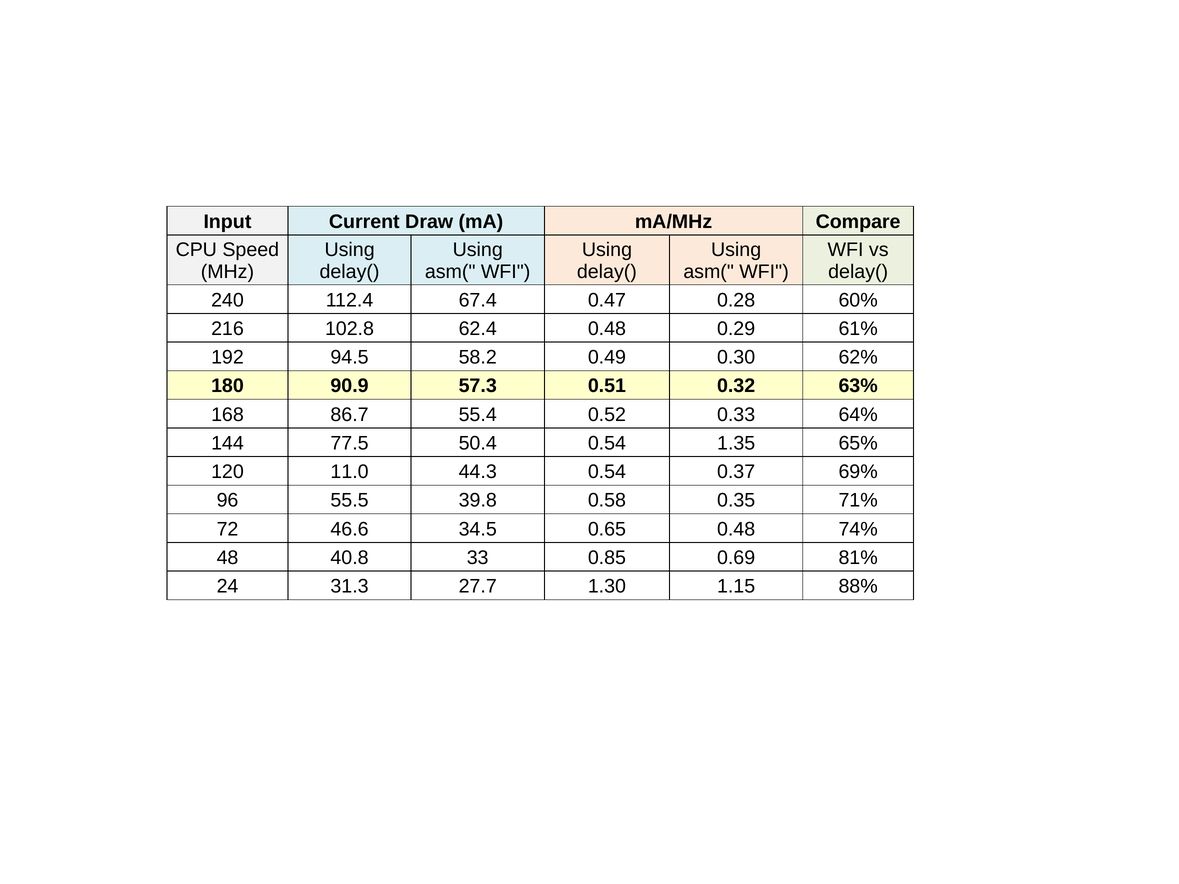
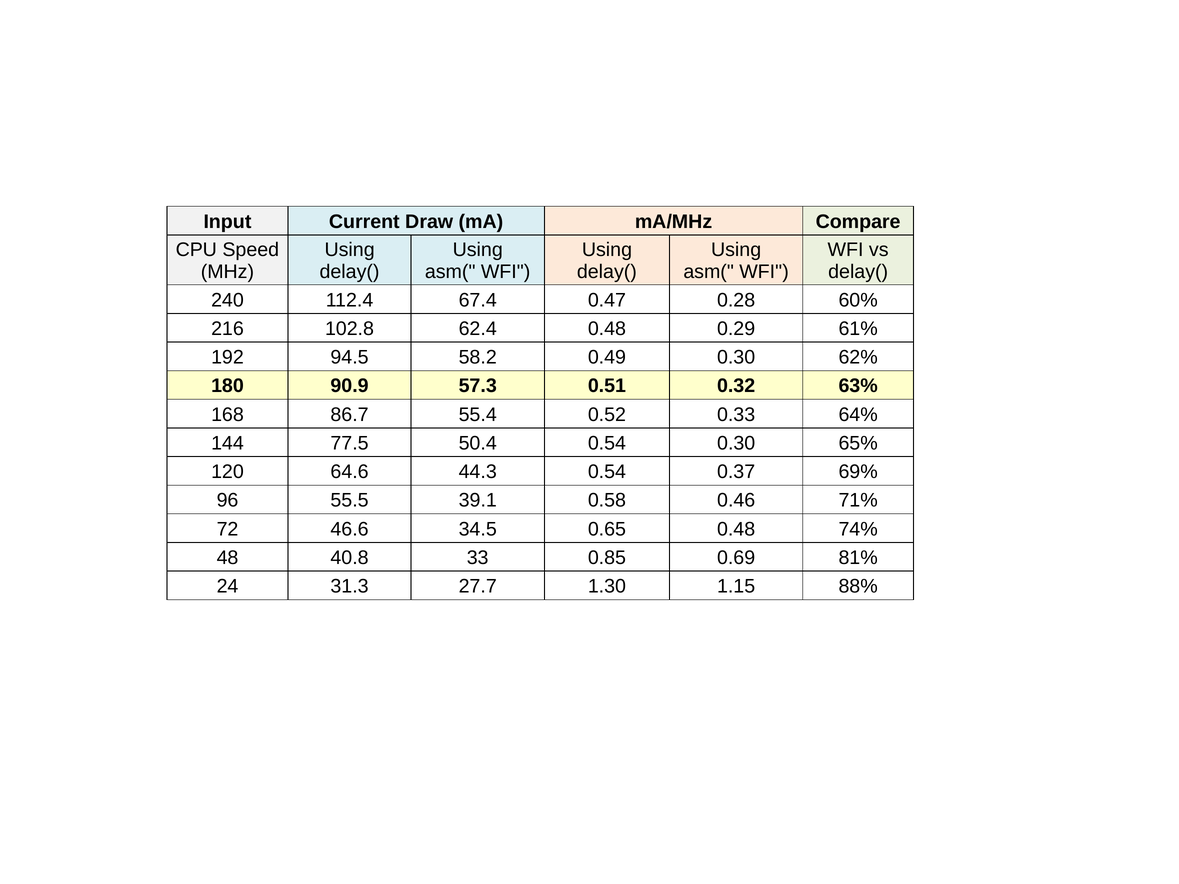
0.54 1.35: 1.35 -> 0.30
11.0: 11.0 -> 64.6
39.8: 39.8 -> 39.1
0.35: 0.35 -> 0.46
